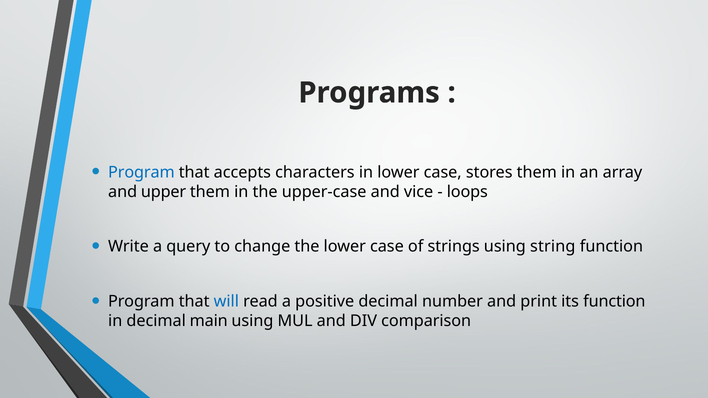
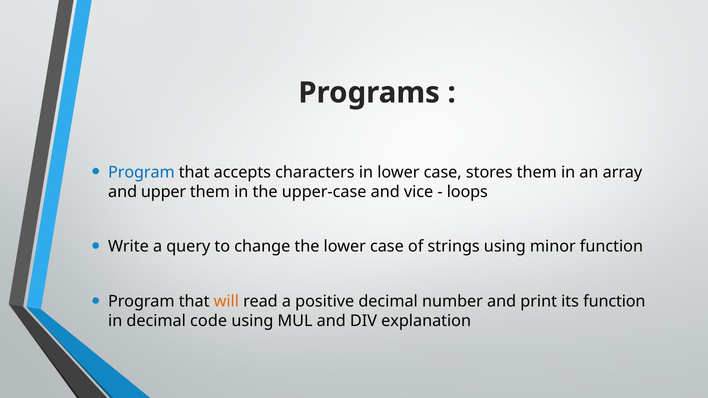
string: string -> minor
will colour: blue -> orange
main: main -> code
comparison: comparison -> explanation
